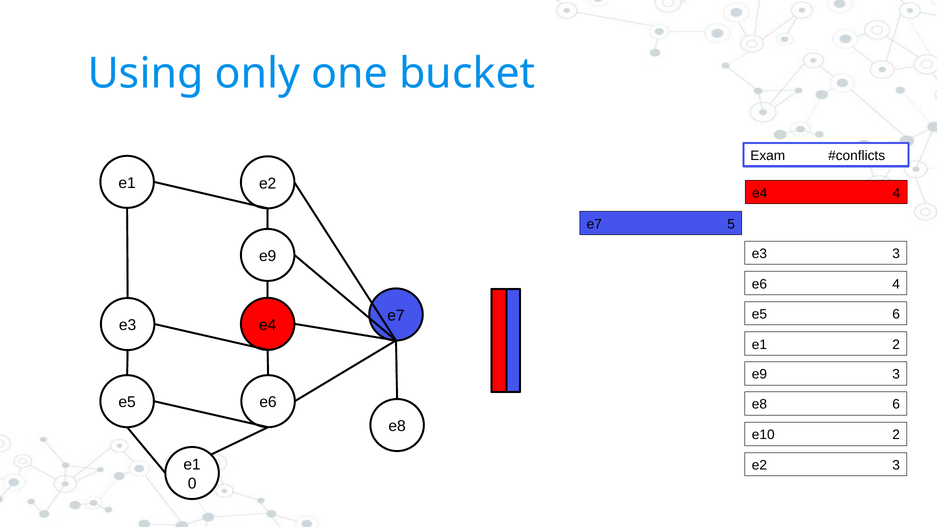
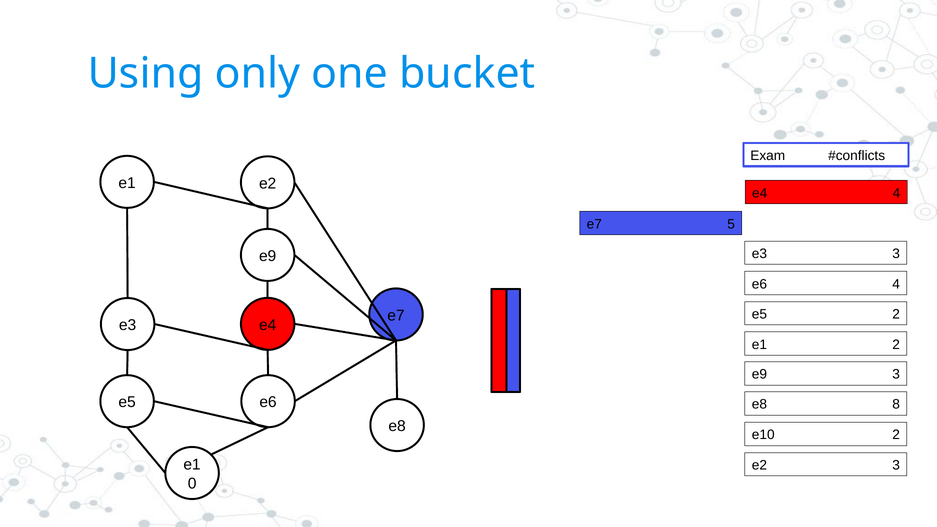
e5 6: 6 -> 2
e8 6: 6 -> 8
